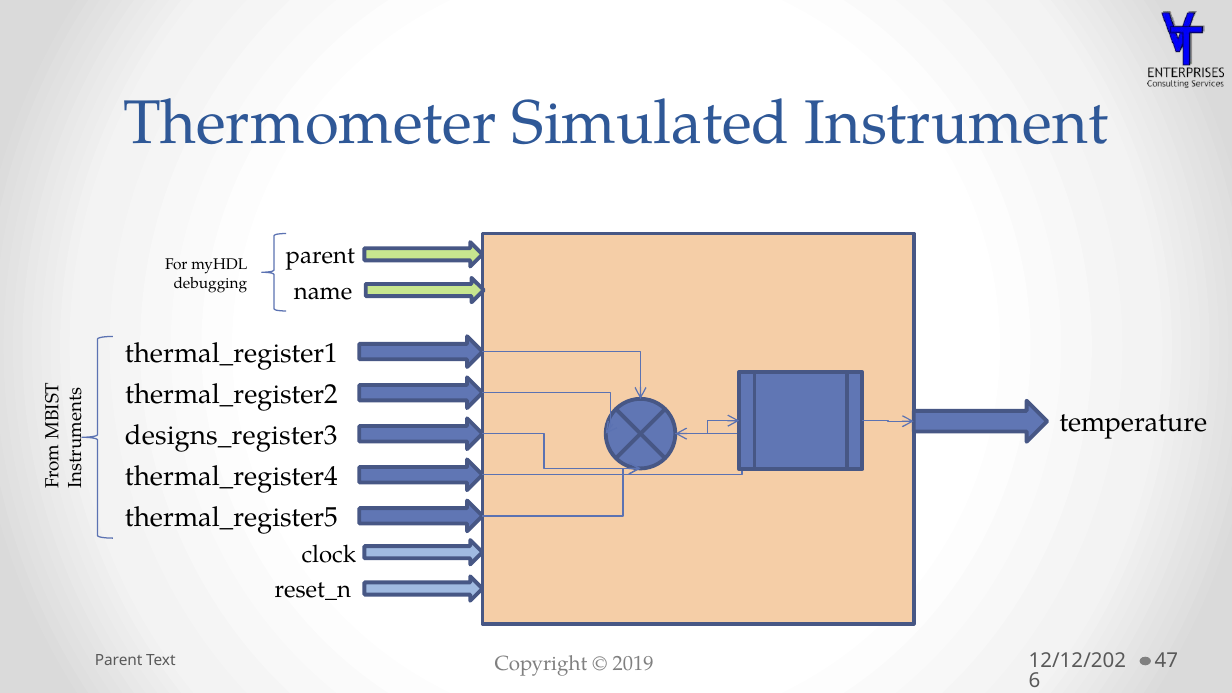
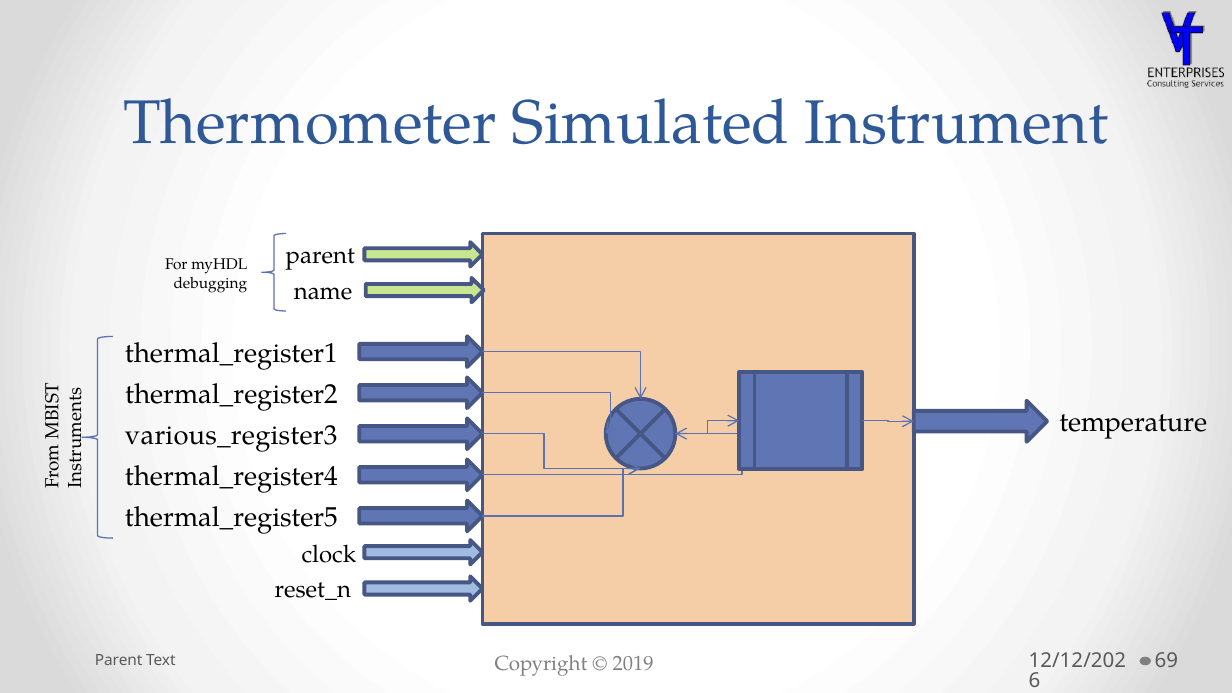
designs_register3: designs_register3 -> various_register3
47: 47 -> 69
